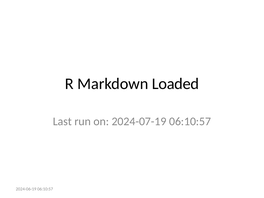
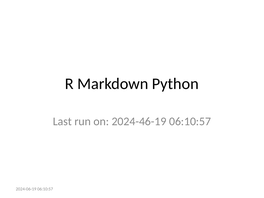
Loaded: Loaded -> Python
2024-07-19: 2024-07-19 -> 2024-46-19
